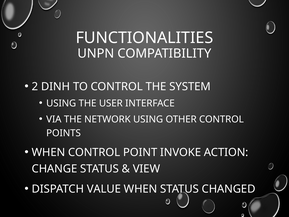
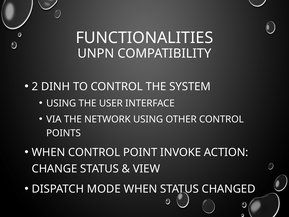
VALUE: VALUE -> MODE
